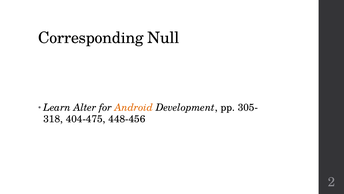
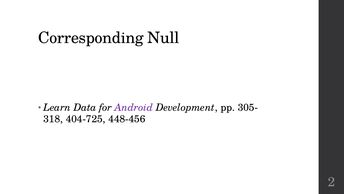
Alter: Alter -> Data
Android colour: orange -> purple
404-475: 404-475 -> 404-725
